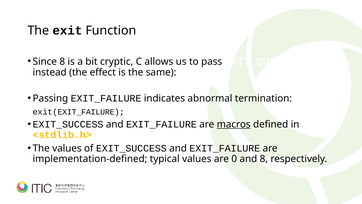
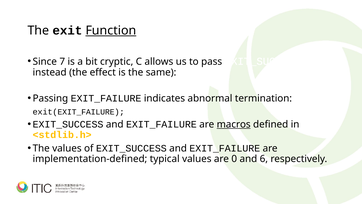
Function underline: none -> present
Since 8: 8 -> 7
and 8: 8 -> 6
